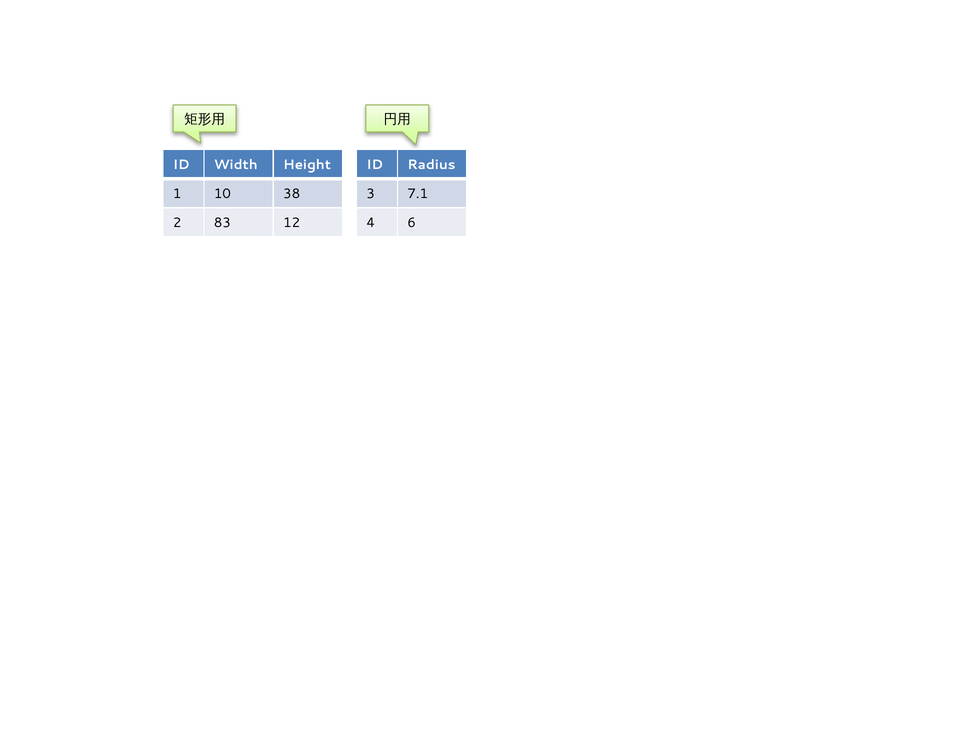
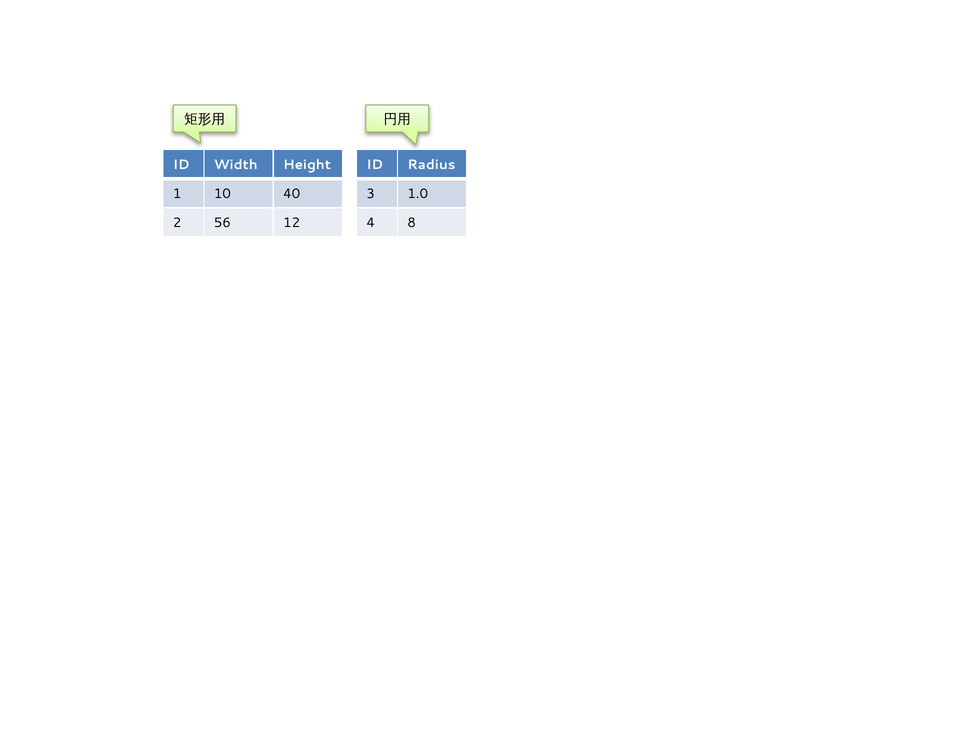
38: 38 -> 40
7.1: 7.1 -> 1.0
83: 83 -> 56
6: 6 -> 8
